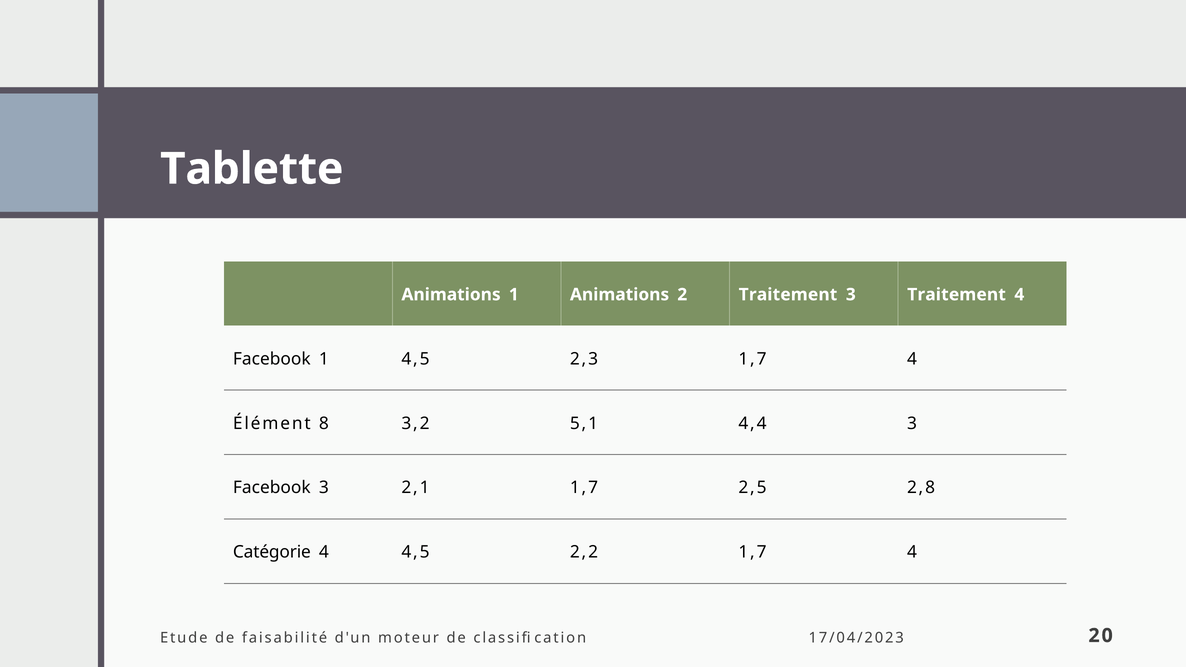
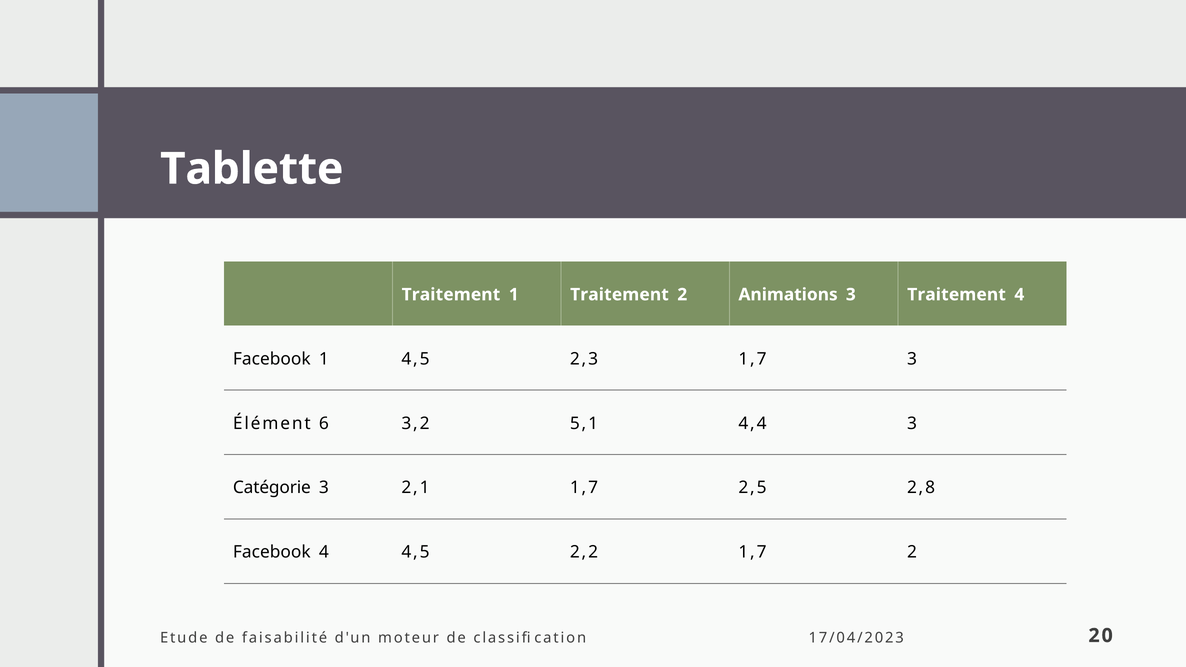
Animations at (451, 295): Animations -> Traitement
1 Animations: Animations -> Traitement
2 Traitement: Traitement -> Animations
2,3 1,7 4: 4 -> 3
8: 8 -> 6
Facebook at (272, 488): Facebook -> Catégorie
Catégorie at (272, 552): Catégorie -> Facebook
2,2 1,7 4: 4 -> 2
